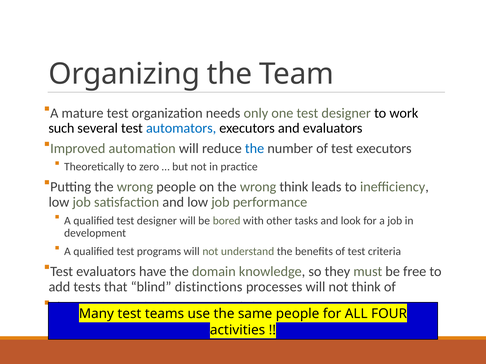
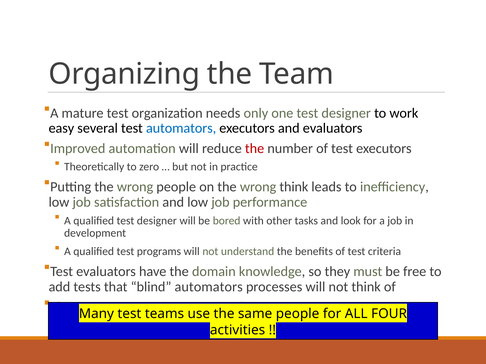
such: such -> easy
the at (255, 149) colour: blue -> red
blind distinctions: distinctions -> automators
